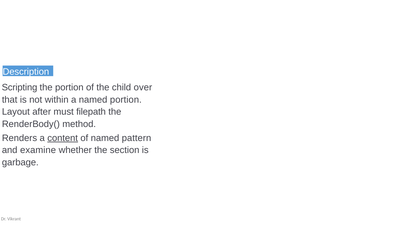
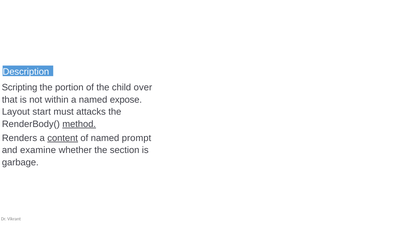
named portion: portion -> expose
after: after -> start
filepath: filepath -> attacks
method underline: none -> present
pattern: pattern -> prompt
